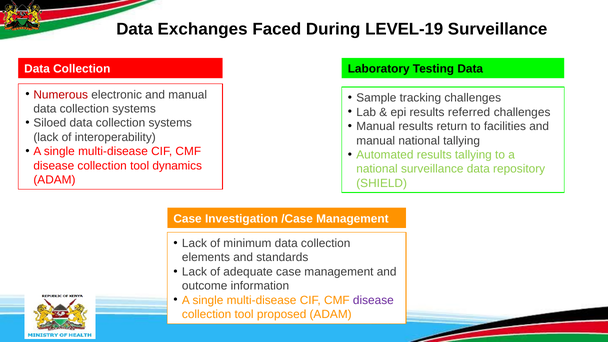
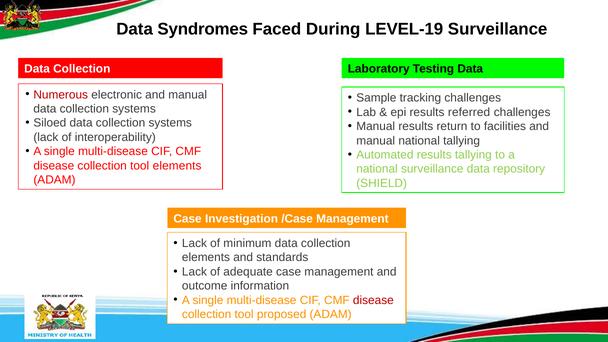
Exchanges: Exchanges -> Syndromes
tool dynamics: dynamics -> elements
disease at (373, 300) colour: purple -> red
